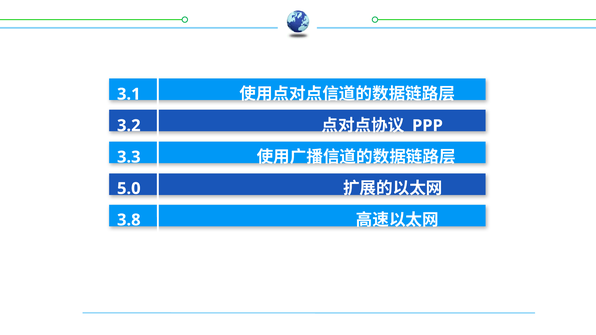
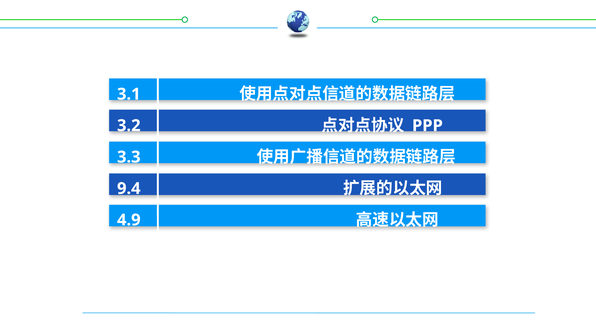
5.0: 5.0 -> 9.4
3.8: 3.8 -> 4.9
